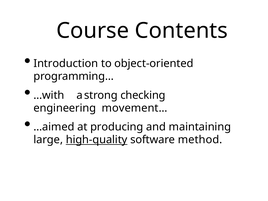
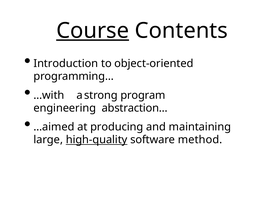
Course underline: none -> present
checking: checking -> program
movement…: movement… -> abstraction…
